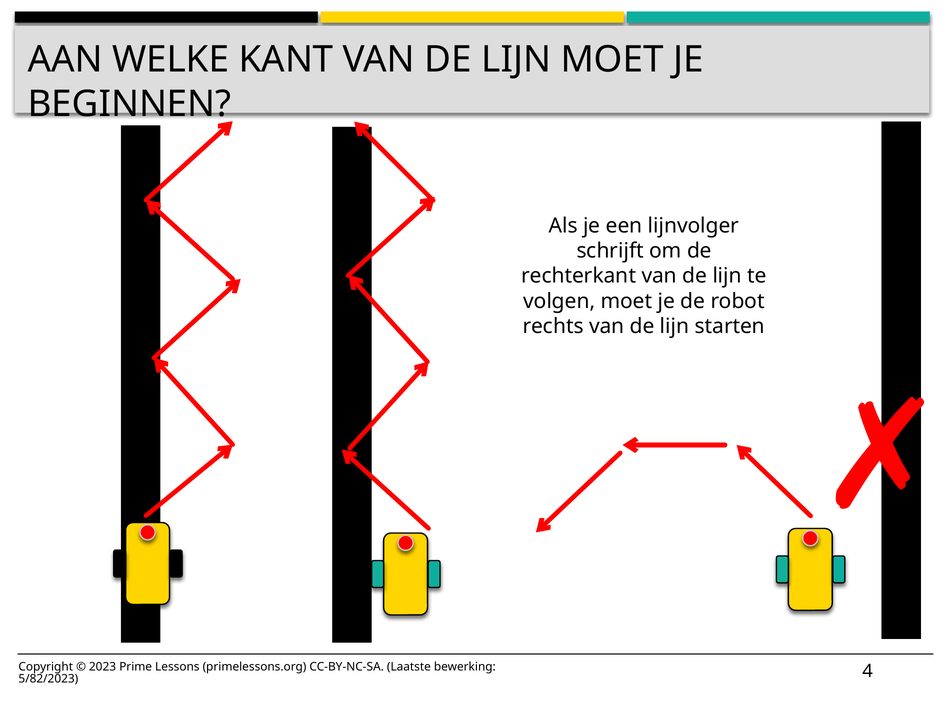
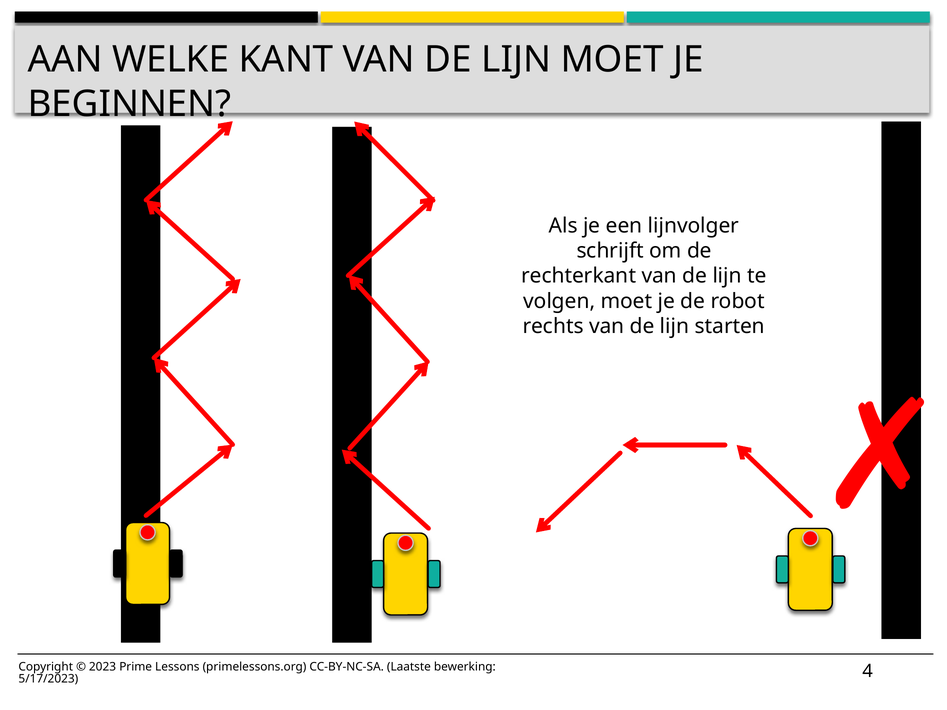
5/82/2023: 5/82/2023 -> 5/17/2023
